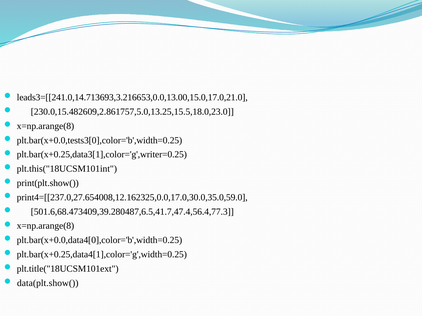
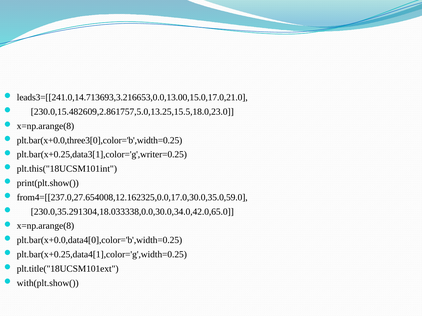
plt.bar(x+0.0,tests3[0],color='b',width=0.25: plt.bar(x+0.0,tests3[0],color='b',width=0.25 -> plt.bar(x+0.0,three3[0],color='b',width=0.25
print4=[[237.0,27.654008,12.162325,0.0,17.0,30.0,35.0,59.0: print4=[[237.0,27.654008,12.162325,0.0,17.0,30.0,35.0,59.0 -> from4=[[237.0,27.654008,12.162325,0.0,17.0,30.0,35.0,59.0
501.6,68.473409,39.280487,6.5,41.7,47.4,56.4,77.3: 501.6,68.473409,39.280487,6.5,41.7,47.4,56.4,77.3 -> 230.0,35.291304,18.033338,0.0,30.0,34.0,42.0,65.0
data(plt.show(: data(plt.show( -> with(plt.show(
